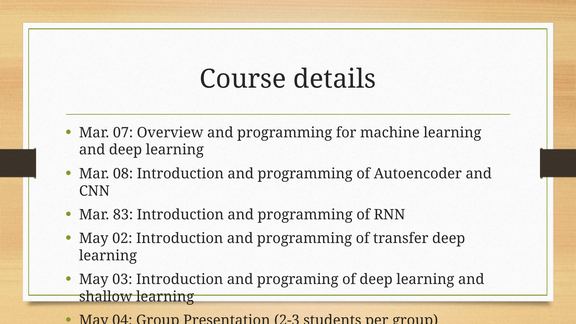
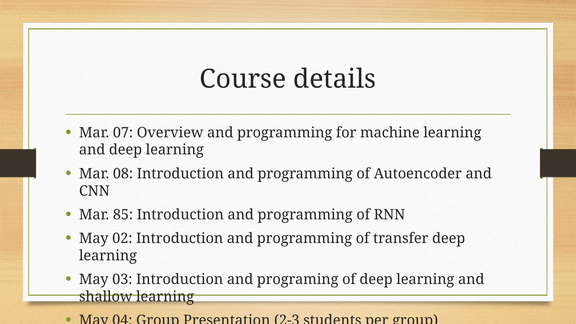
83: 83 -> 85
